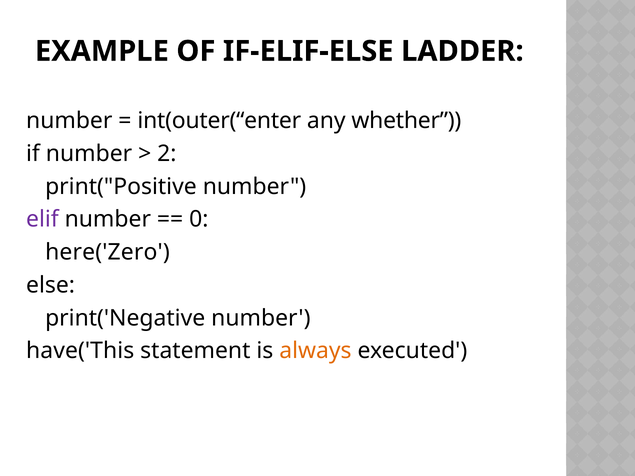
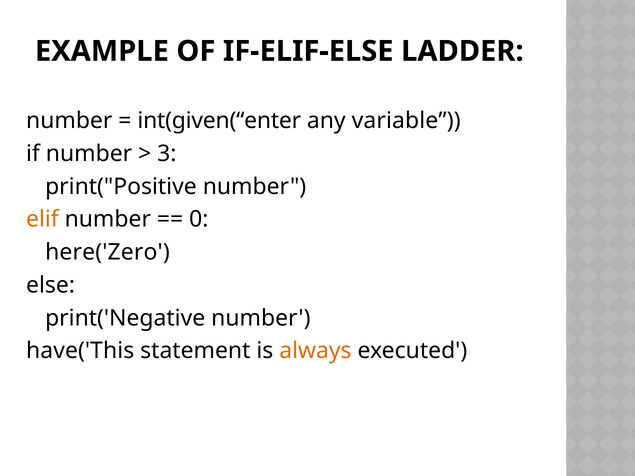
int(outer(“enter: int(outer(“enter -> int(given(“enter
whether: whether -> variable
2: 2 -> 3
elif colour: purple -> orange
